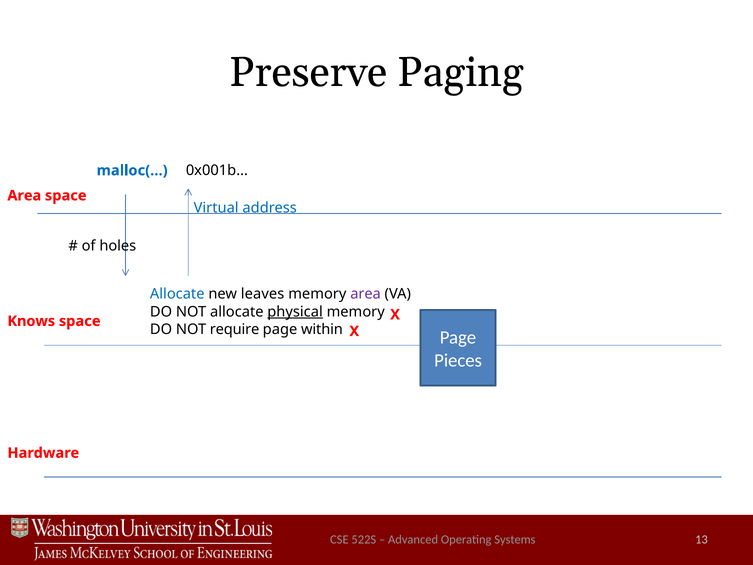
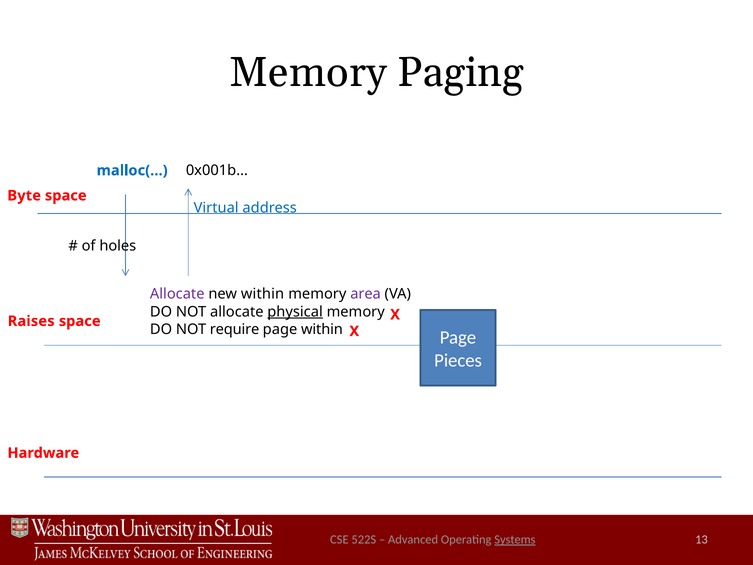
Preserve at (308, 73): Preserve -> Memory
Area at (24, 195): Area -> Byte
Allocate at (177, 294) colour: blue -> purple
new leaves: leaves -> within
Knows: Knows -> Raises
Systems underline: none -> present
